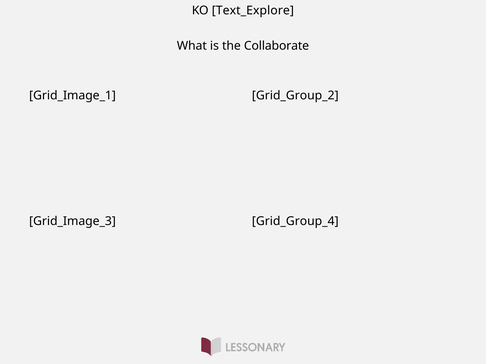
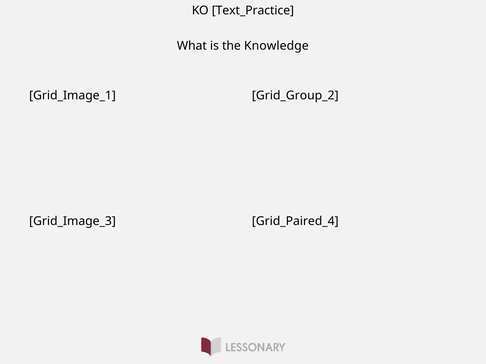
Text_Explore: Text_Explore -> Text_Practice
Collaborate: Collaborate -> Knowledge
Grid_Group_4: Grid_Group_4 -> Grid_Paired_4
